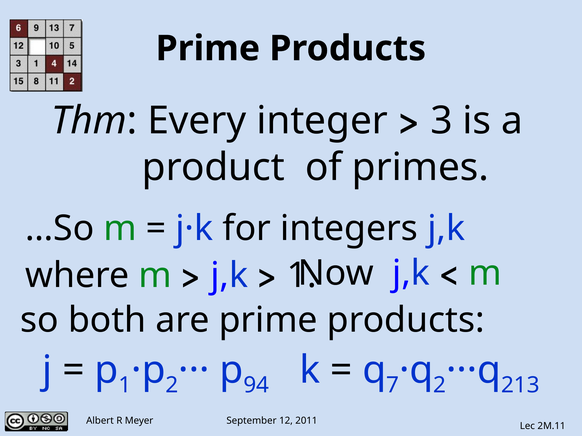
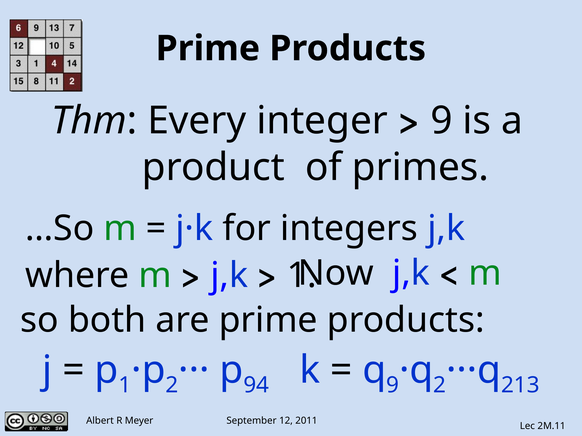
3 at (441, 121): 3 -> 9
7 at (393, 386): 7 -> 9
